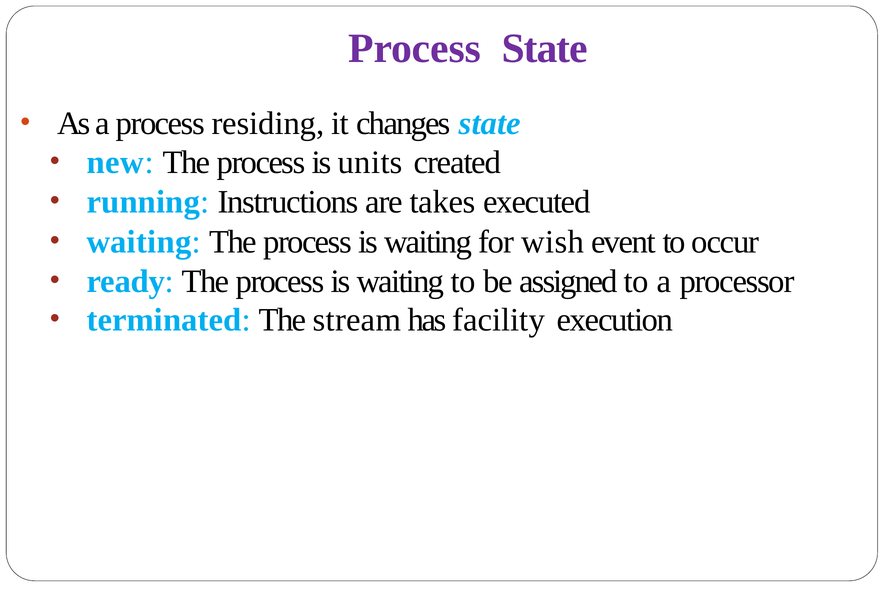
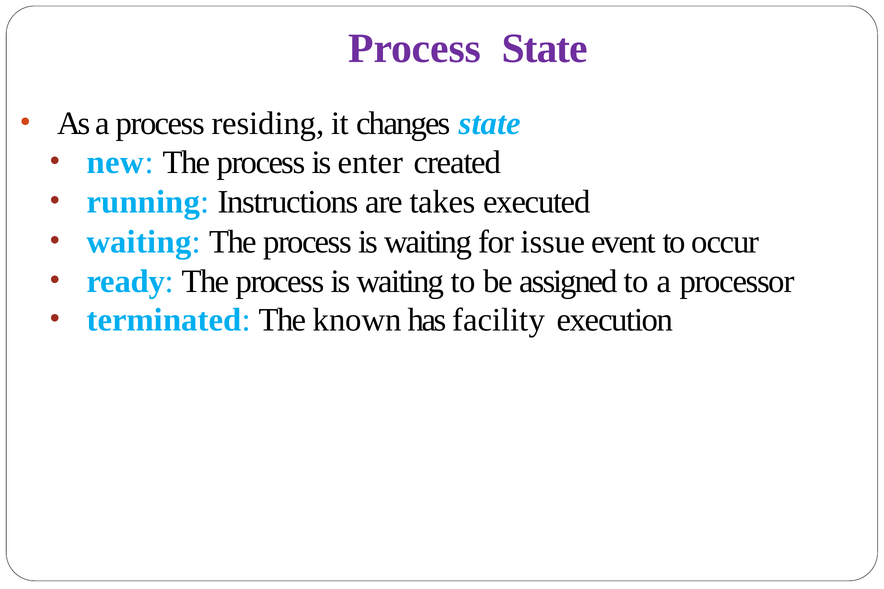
units: units -> enter
wish: wish -> issue
stream: stream -> known
